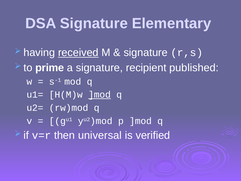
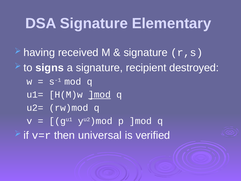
received underline: present -> none
prime: prime -> signs
published: published -> destroyed
